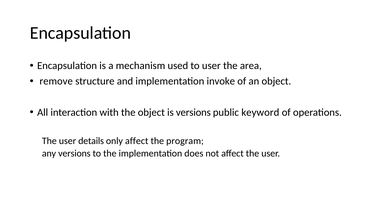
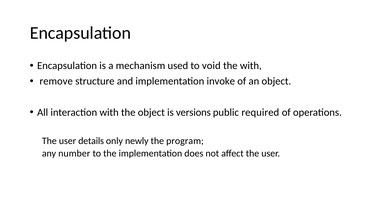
to user: user -> void
the area: area -> with
keyword: keyword -> required
only affect: affect -> newly
versions at (74, 153): versions -> number
